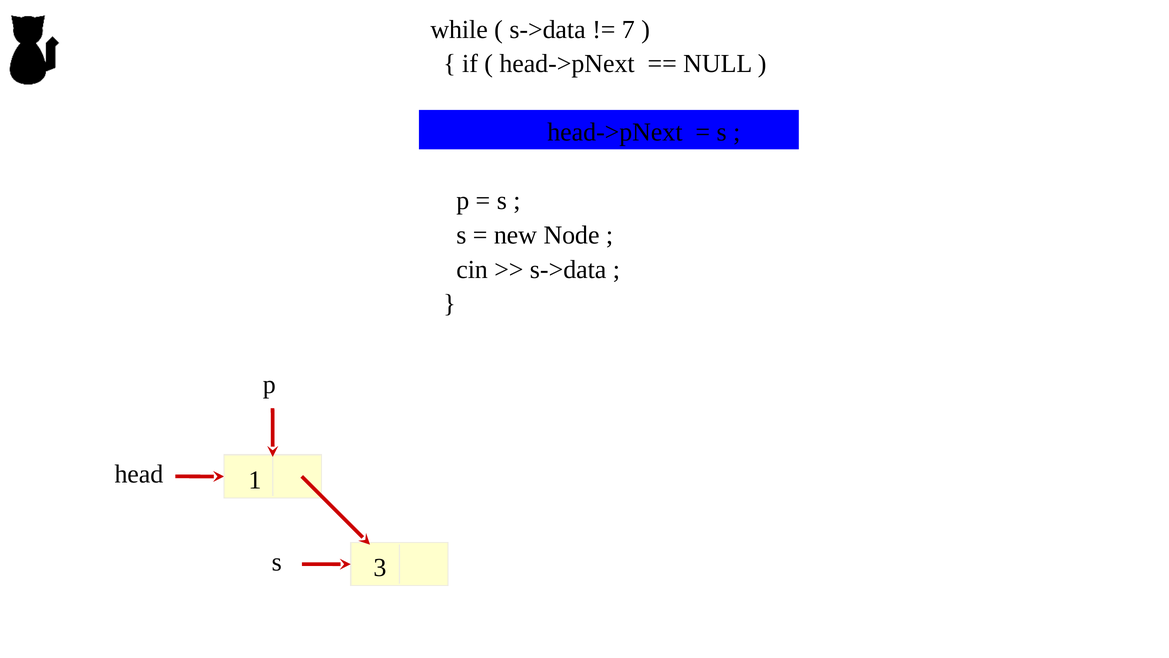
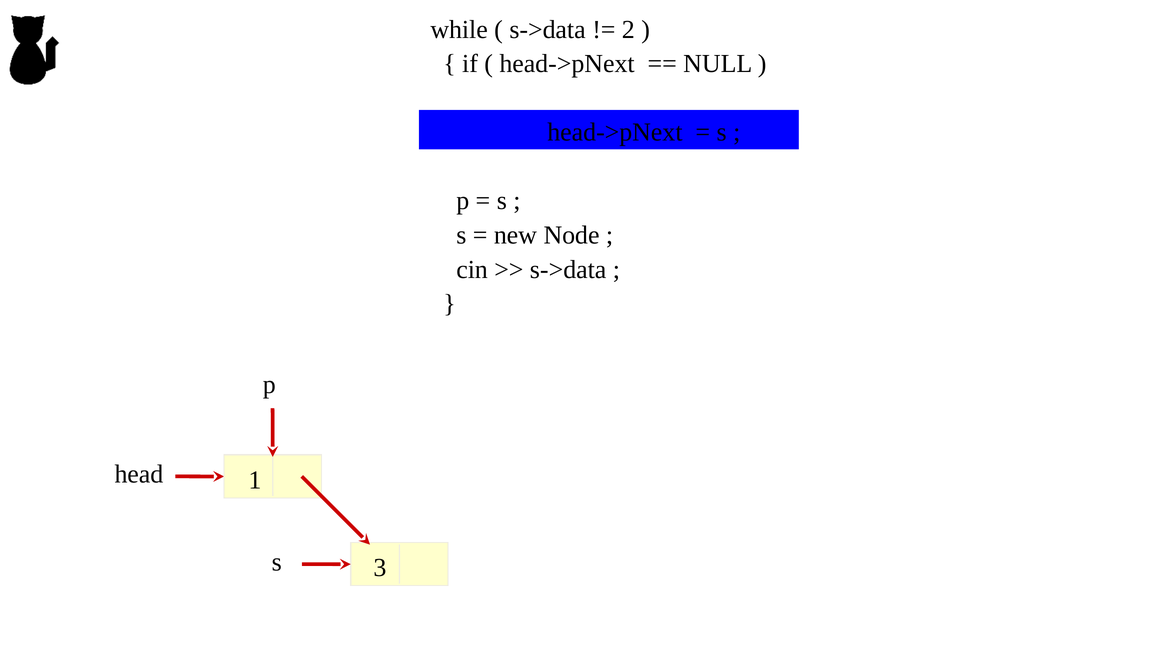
7: 7 -> 2
